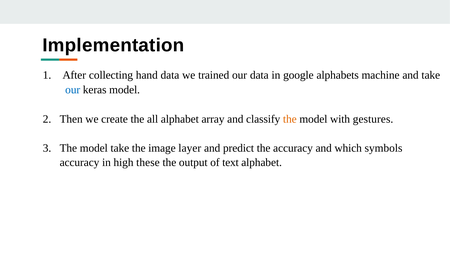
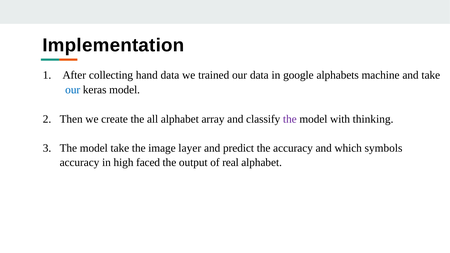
the at (290, 119) colour: orange -> purple
gestures: gestures -> thinking
these: these -> faced
text: text -> real
